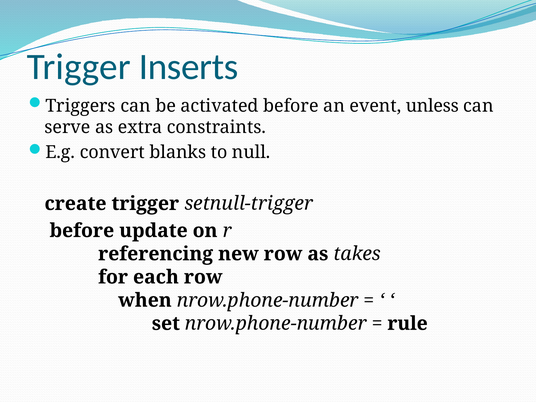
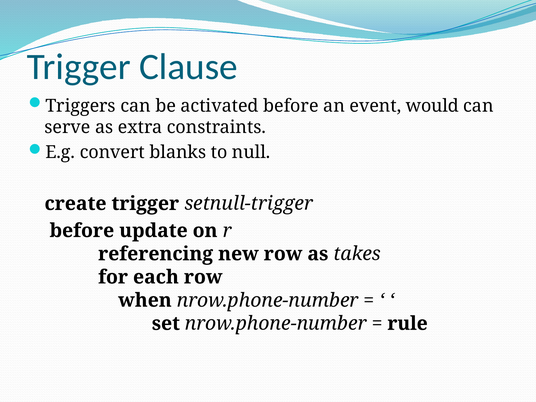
Inserts: Inserts -> Clause
unless: unless -> would
